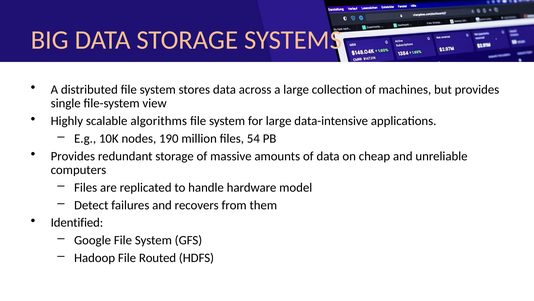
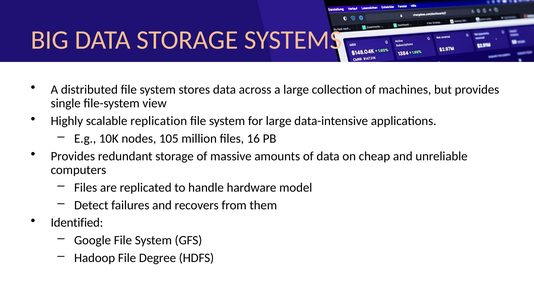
algorithms: algorithms -> replication
190: 190 -> 105
54: 54 -> 16
Routed: Routed -> Degree
